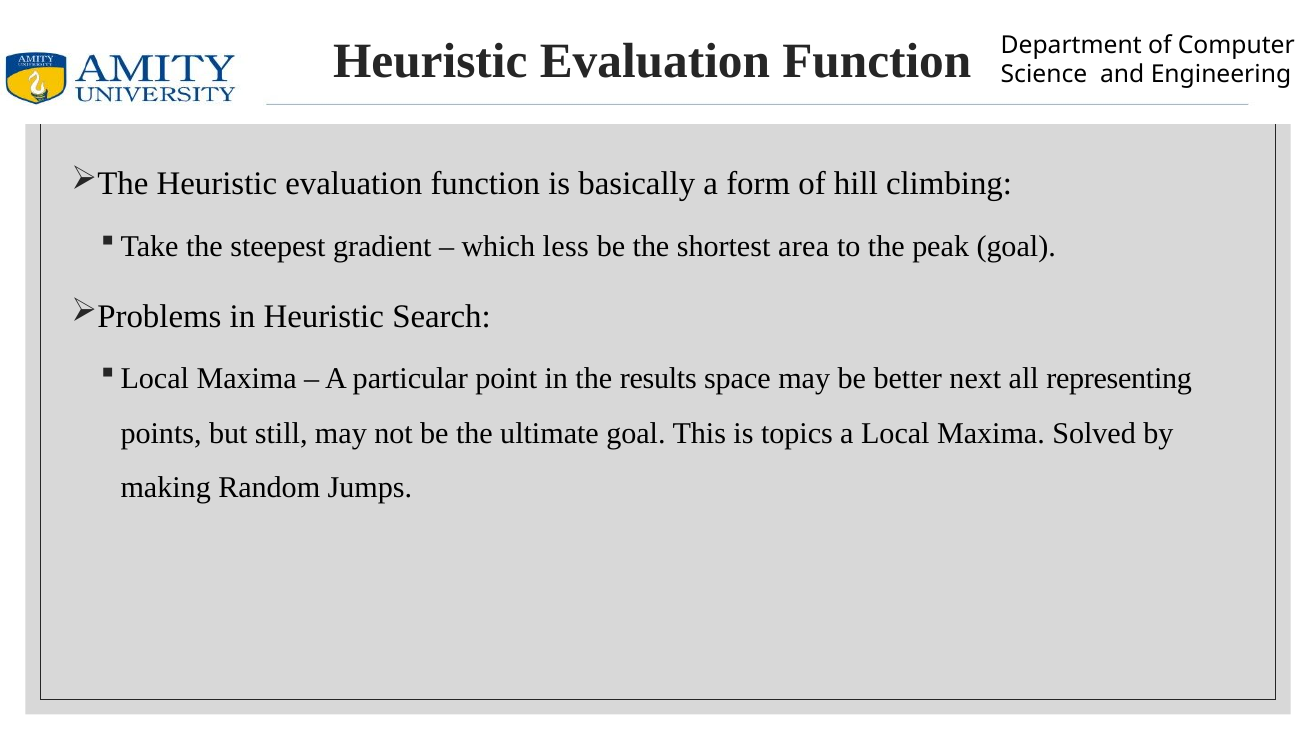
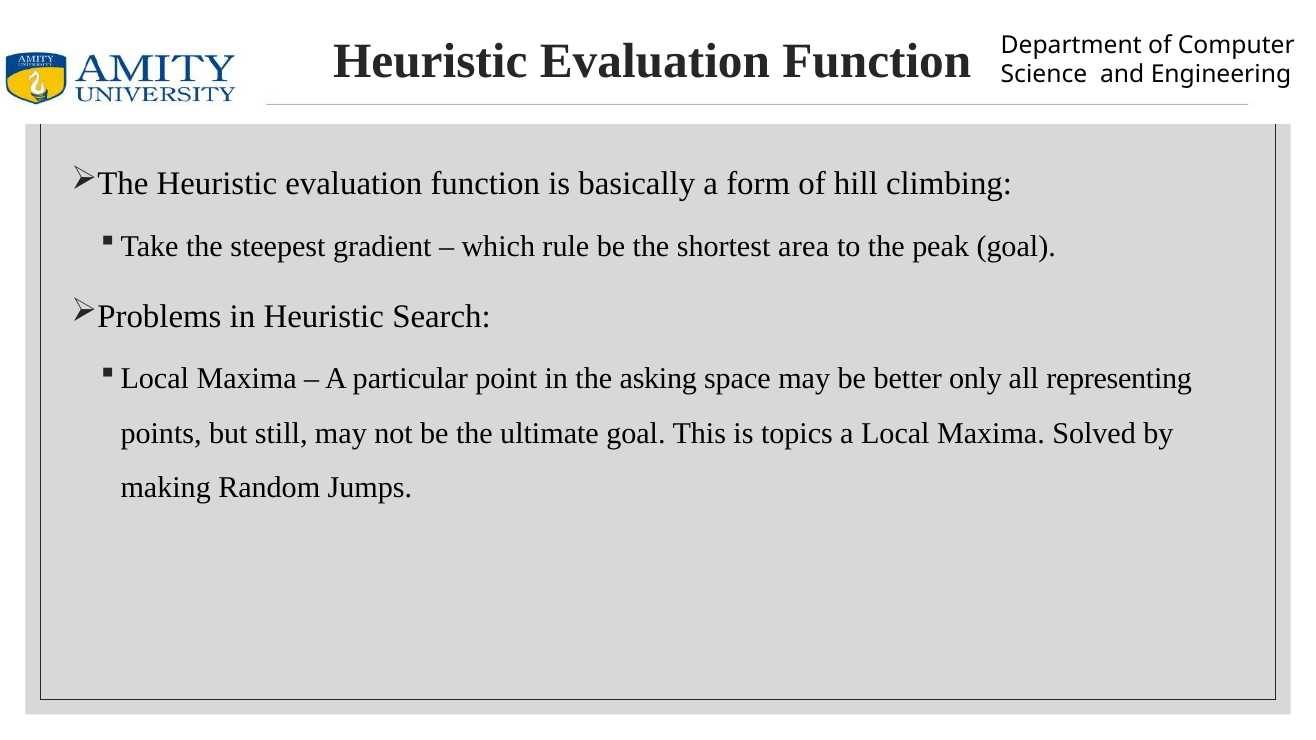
less: less -> rule
results: results -> asking
next: next -> only
